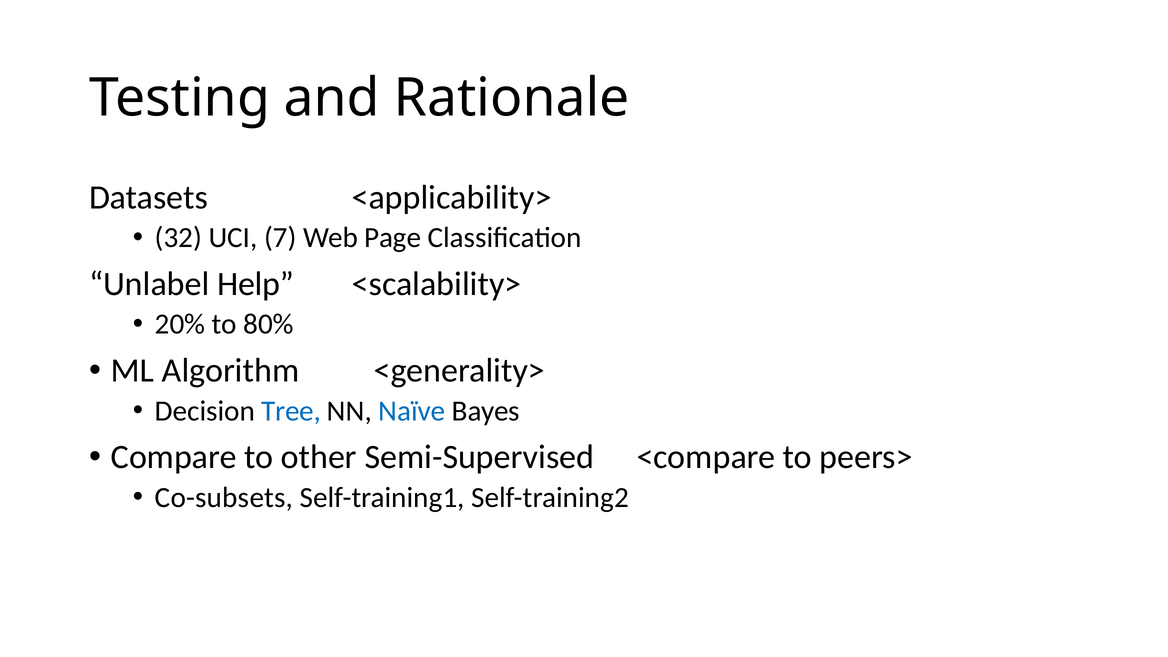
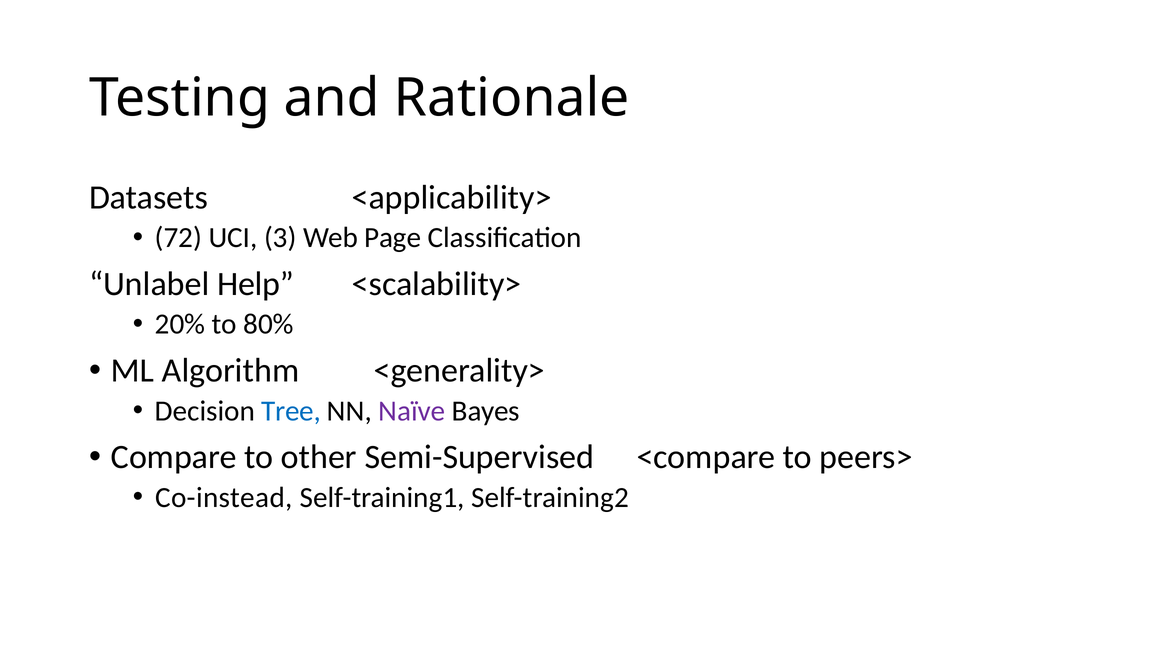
32: 32 -> 72
7: 7 -> 3
Naïve colour: blue -> purple
Co-subsets: Co-subsets -> Co-instead
